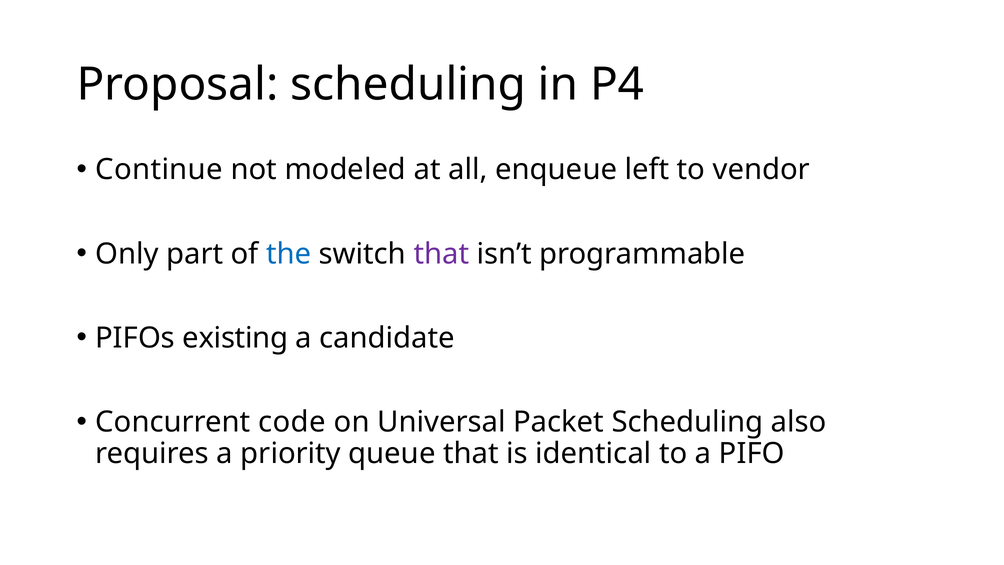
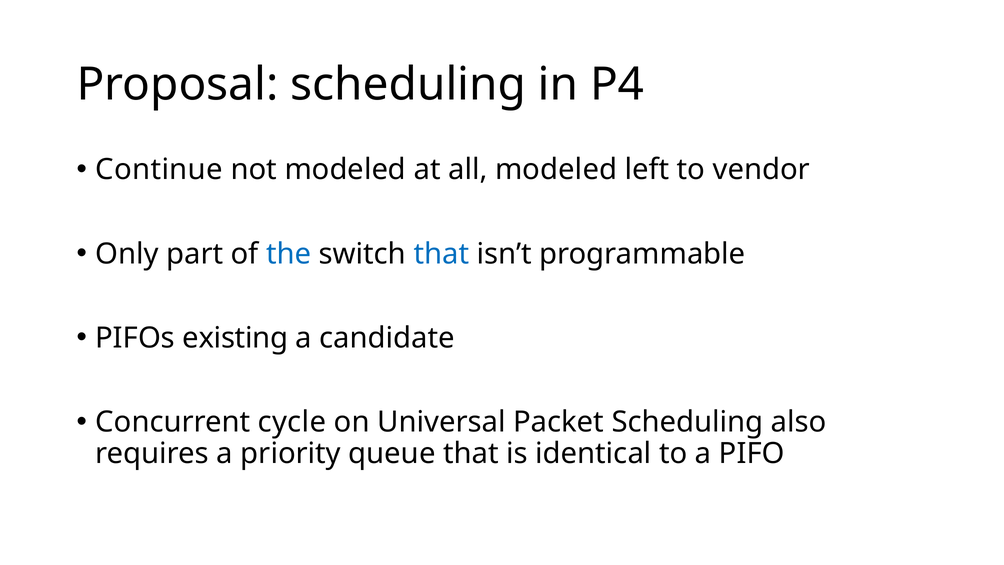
all enqueue: enqueue -> modeled
that at (441, 254) colour: purple -> blue
code: code -> cycle
